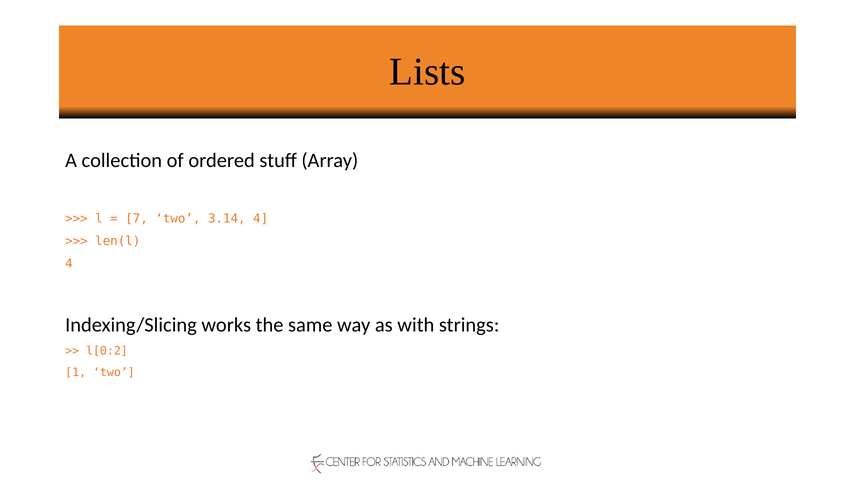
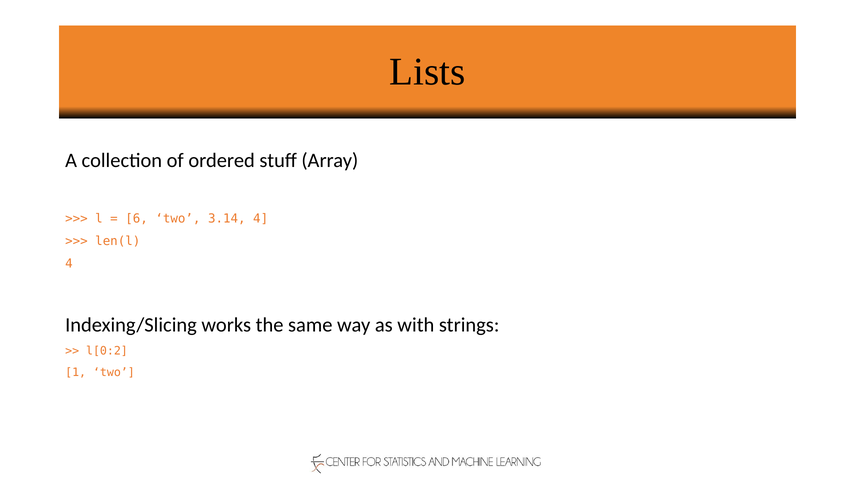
7: 7 -> 6
